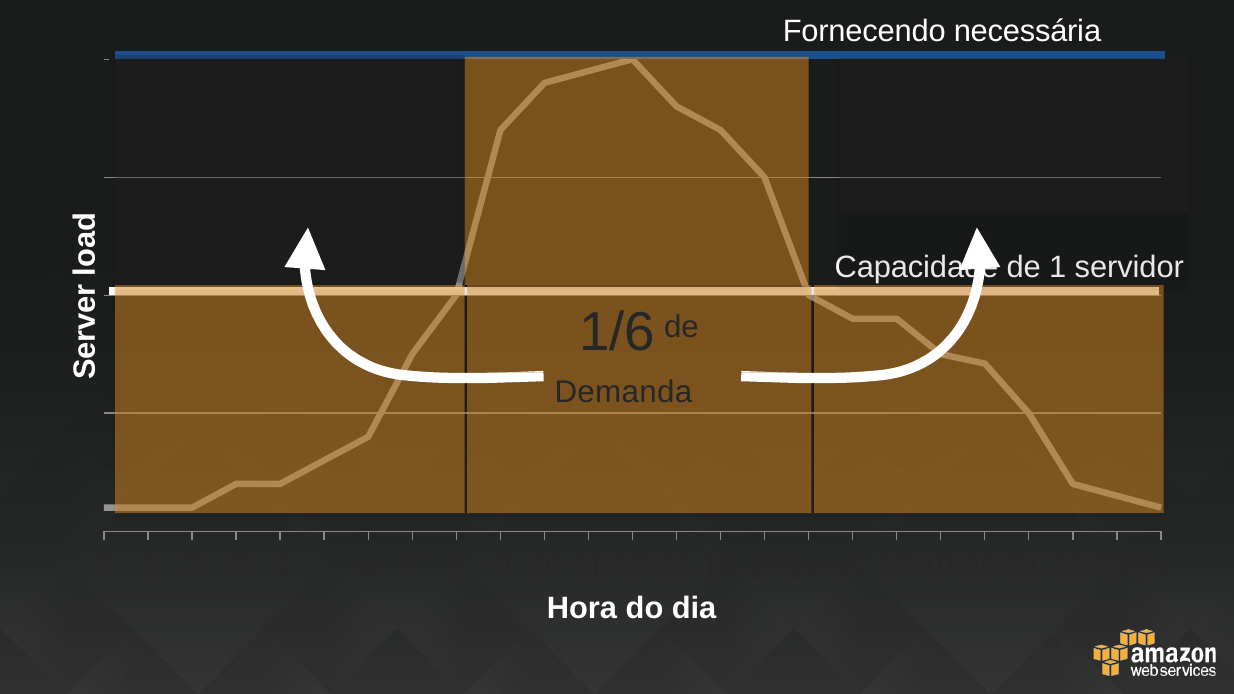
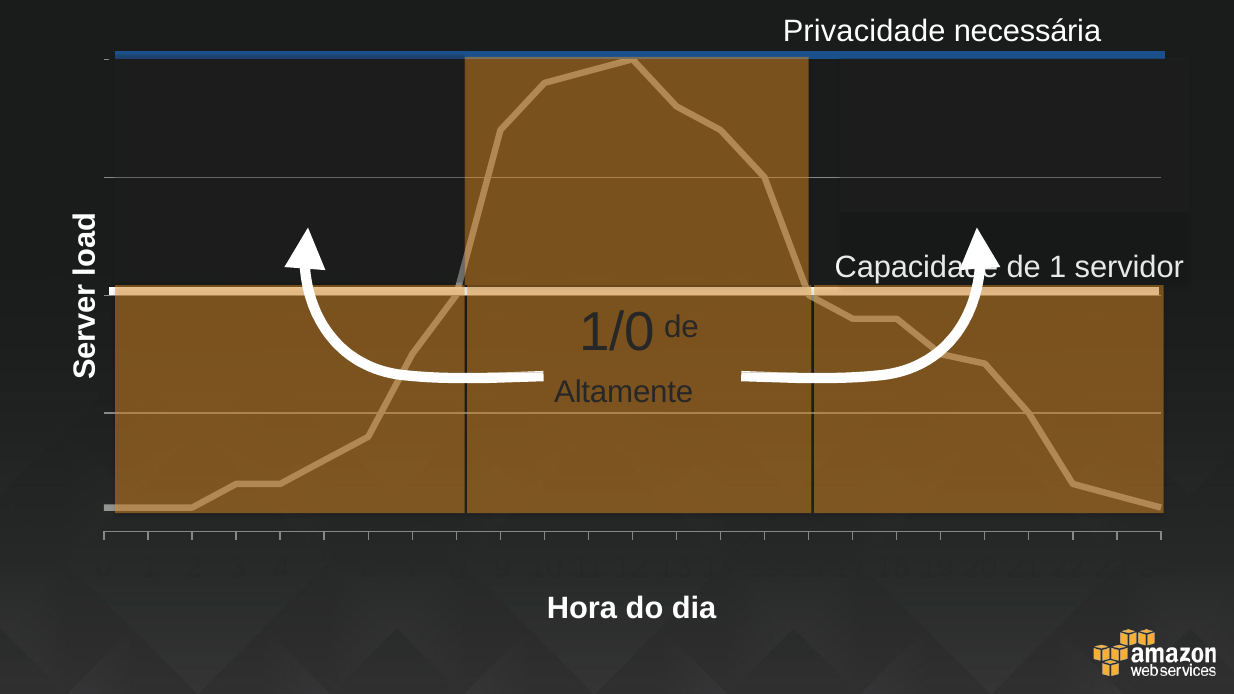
Fornecendo: Fornecendo -> Privacidade
1/6: 1/6 -> 1/0
Demanda: Demanda -> Altamente
